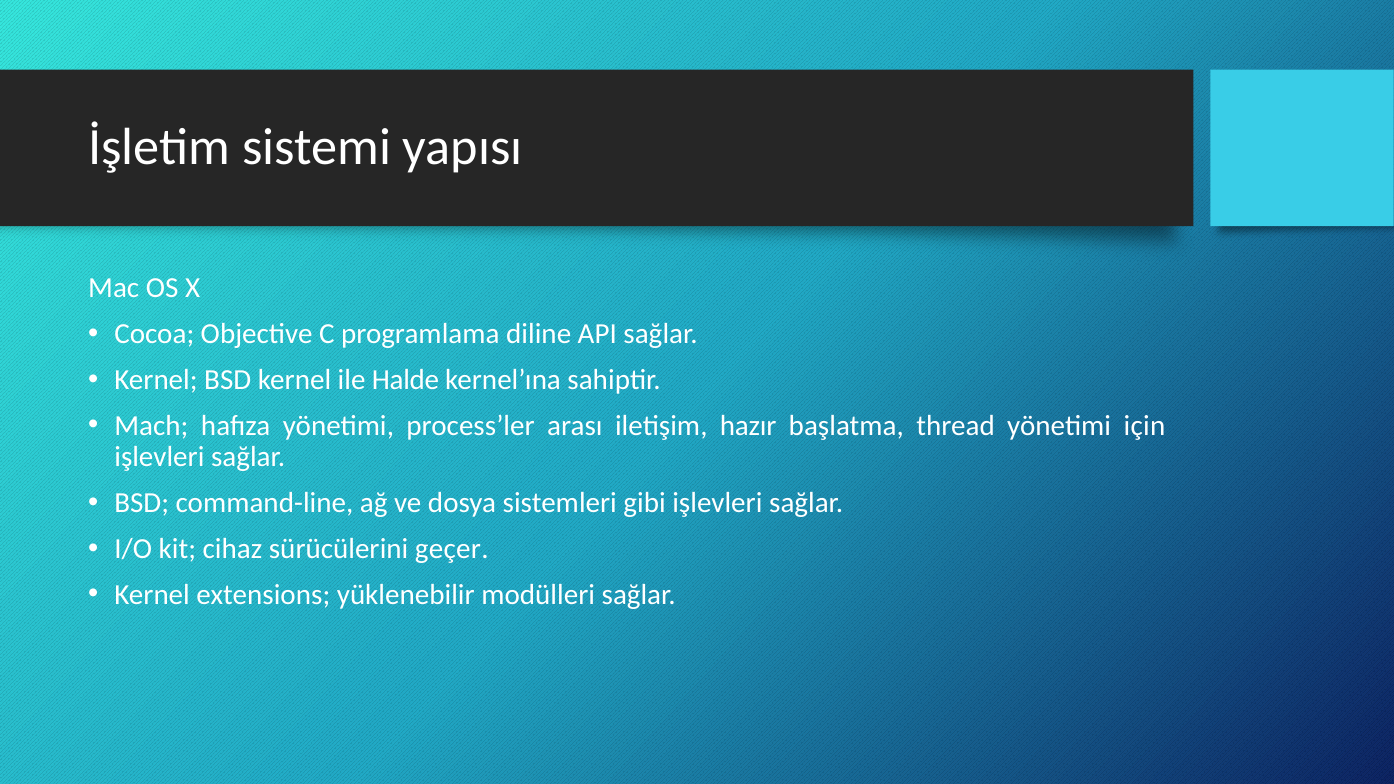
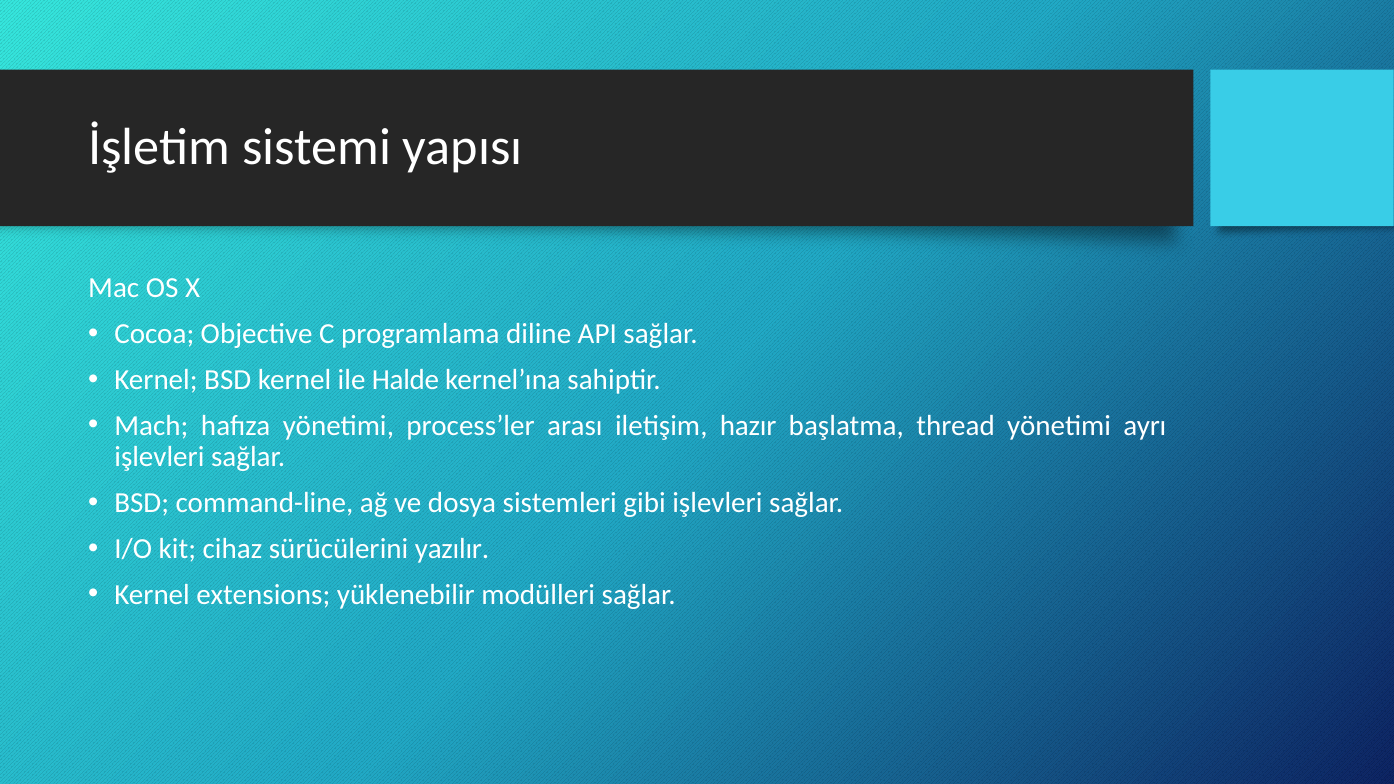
için: için -> ayrı
geçer: geçer -> yazılır
